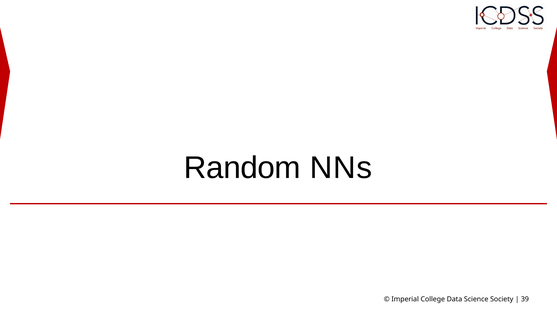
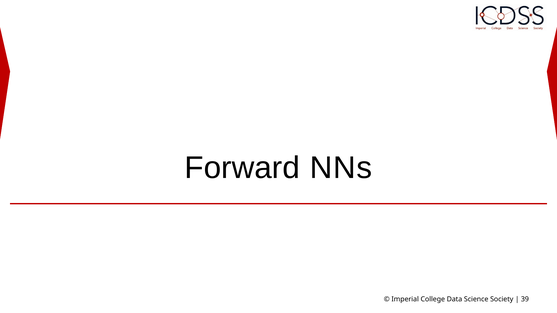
Random: Random -> Forward
